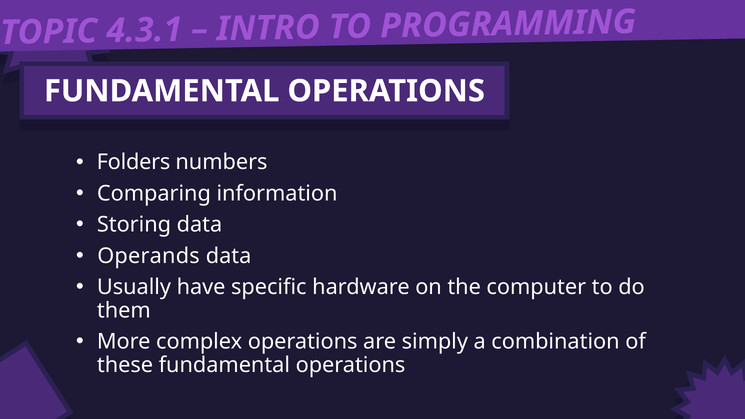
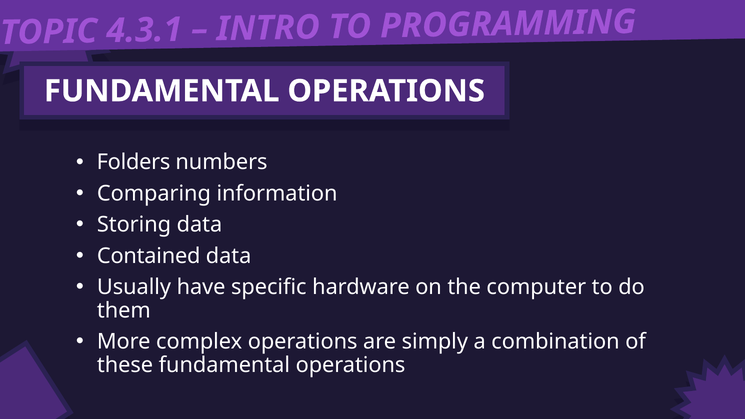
Operands: Operands -> Contained
